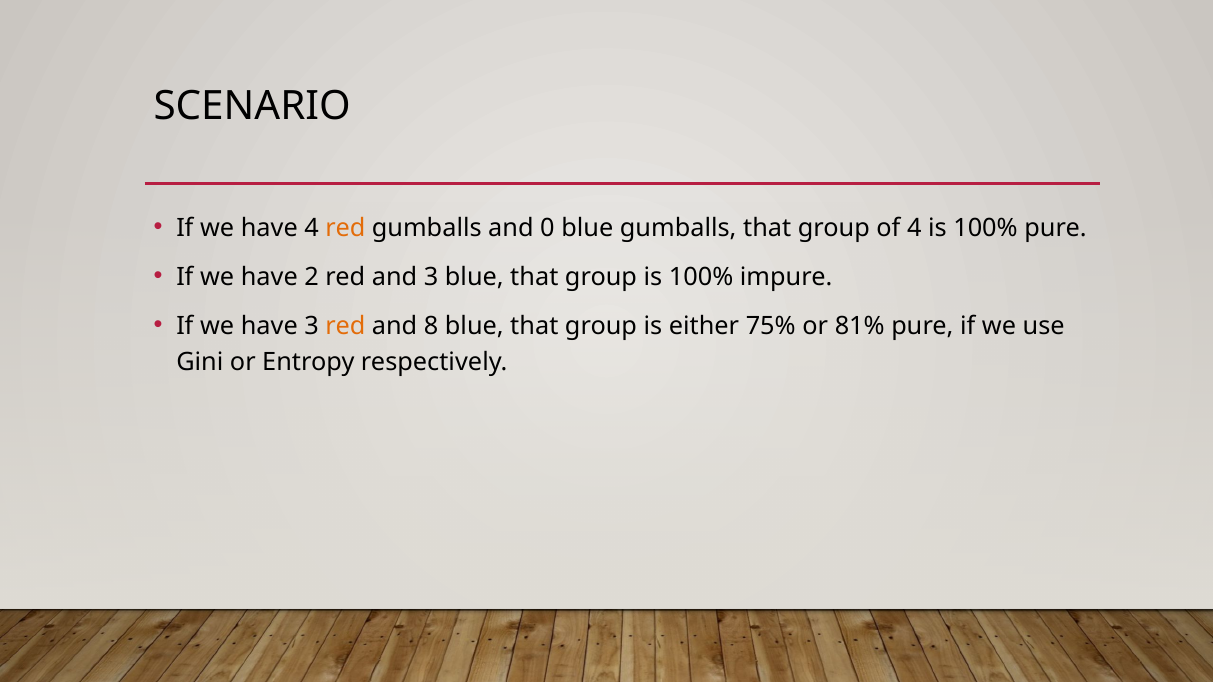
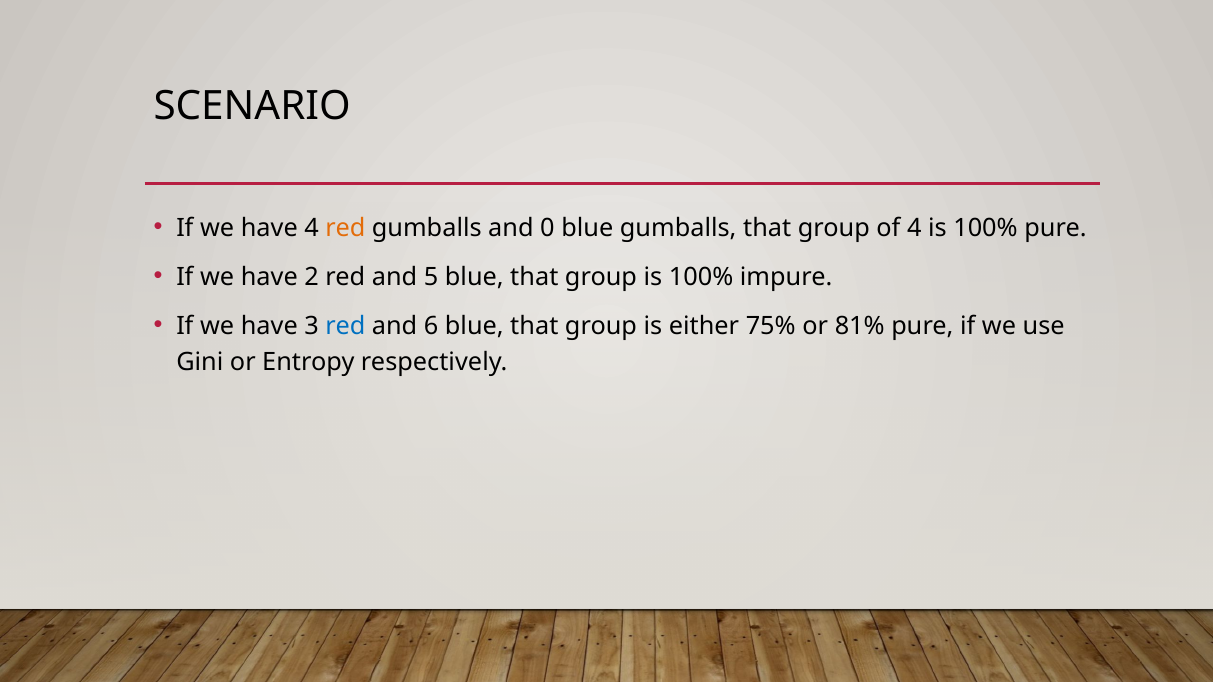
and 3: 3 -> 5
red at (345, 326) colour: orange -> blue
8: 8 -> 6
